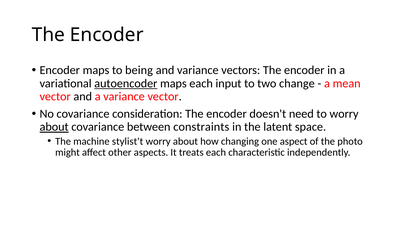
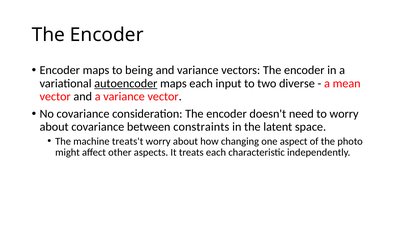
change: change -> diverse
about at (54, 127) underline: present -> none
stylist't: stylist't -> treats't
